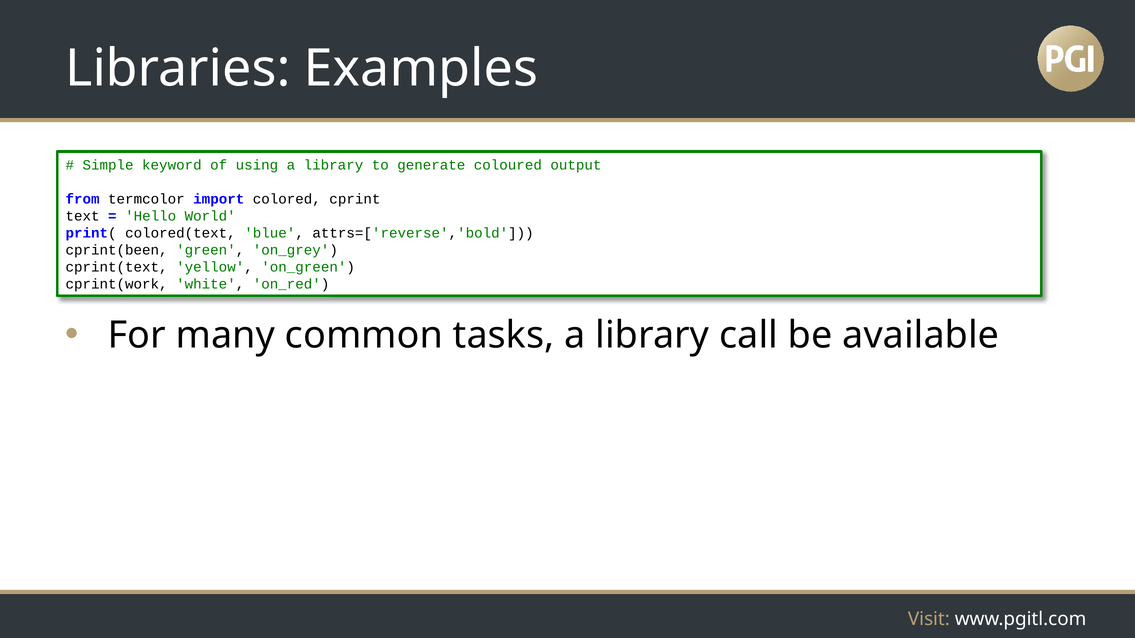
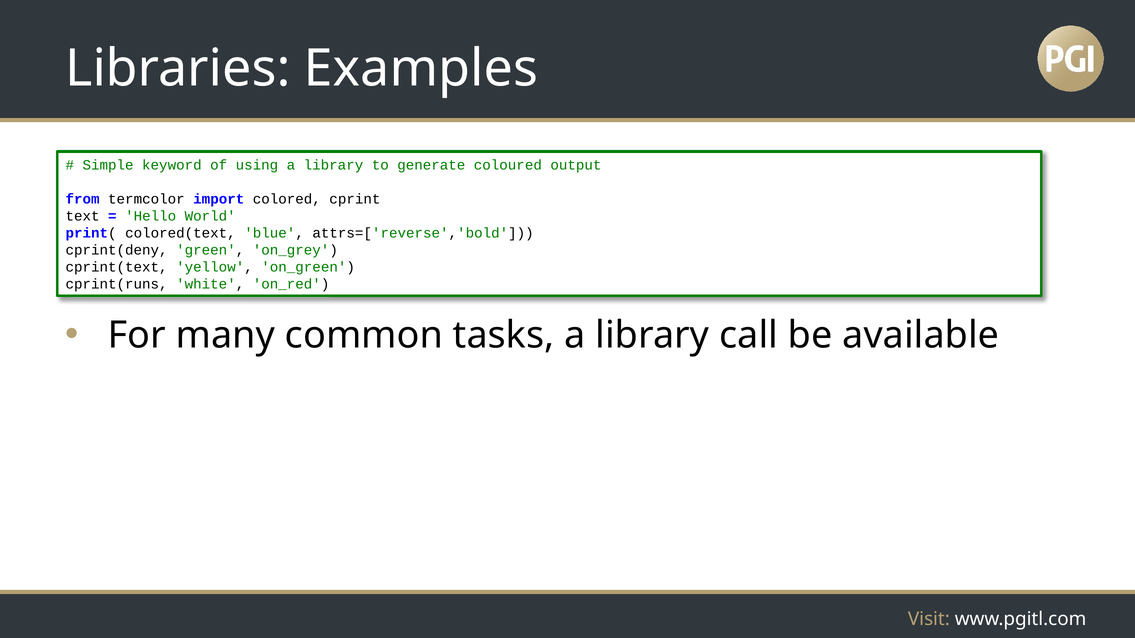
cprint(been: cprint(been -> cprint(deny
cprint(work: cprint(work -> cprint(runs
